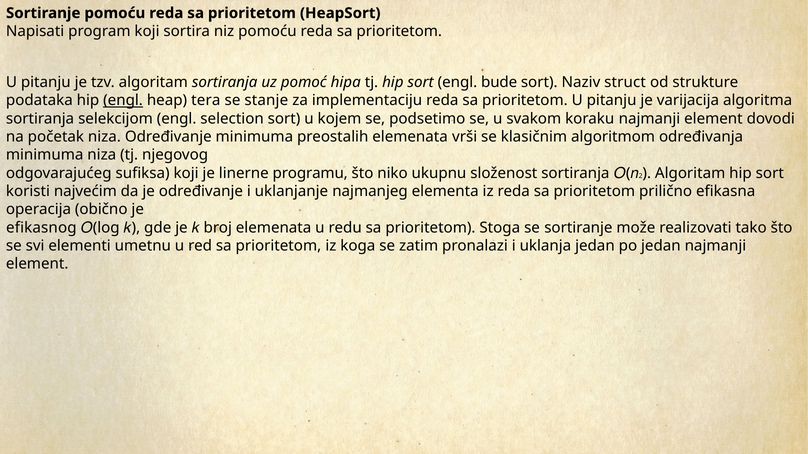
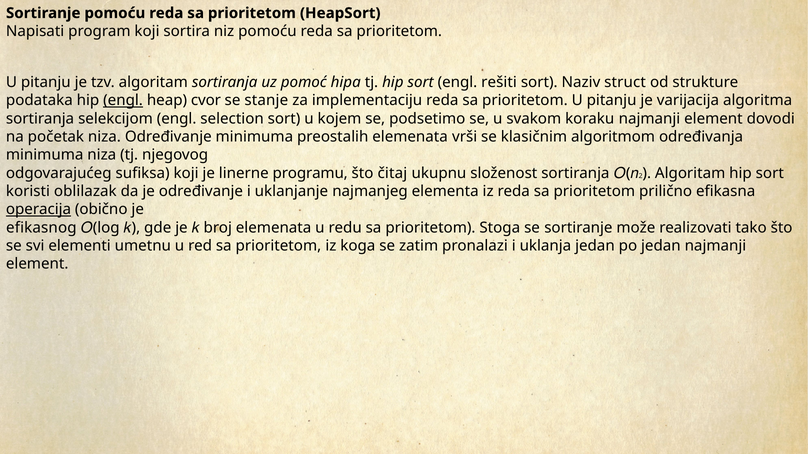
bude: bude -> rešiti
tera: tera -> cvor
niko: niko -> čitaj
najvećim: najvećim -> oblilazak
operacija underline: none -> present
